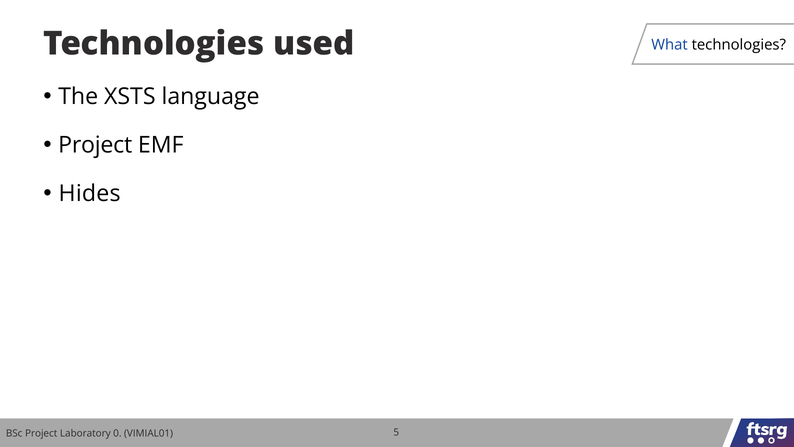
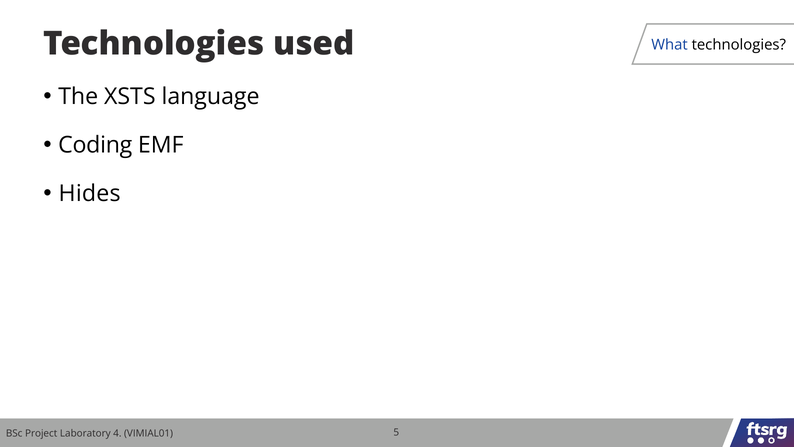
Project at (95, 145): Project -> Coding
0: 0 -> 4
